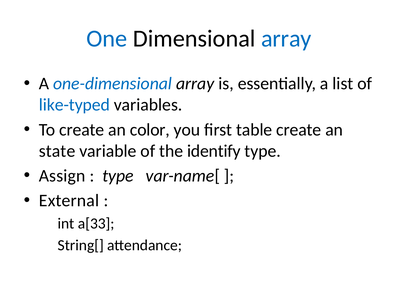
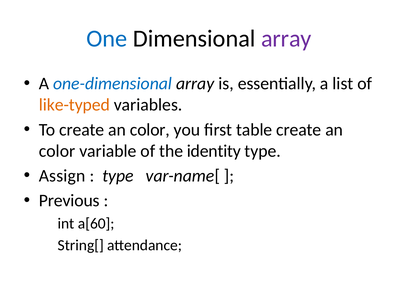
array at (286, 39) colour: blue -> purple
like-typed colour: blue -> orange
state at (57, 151): state -> color
identify: identify -> identity
External: External -> Previous
a[33: a[33 -> a[60
